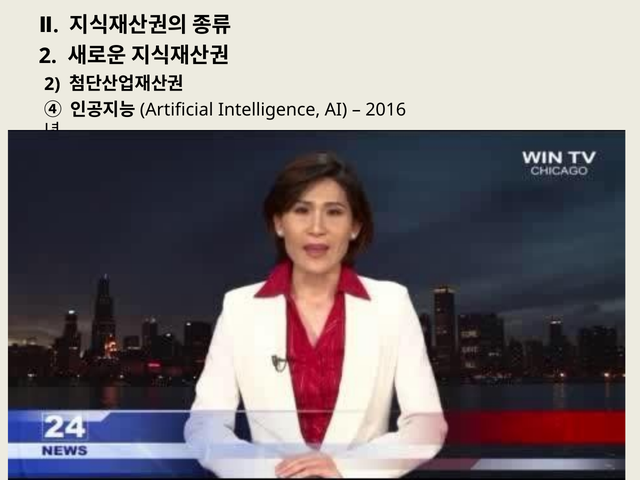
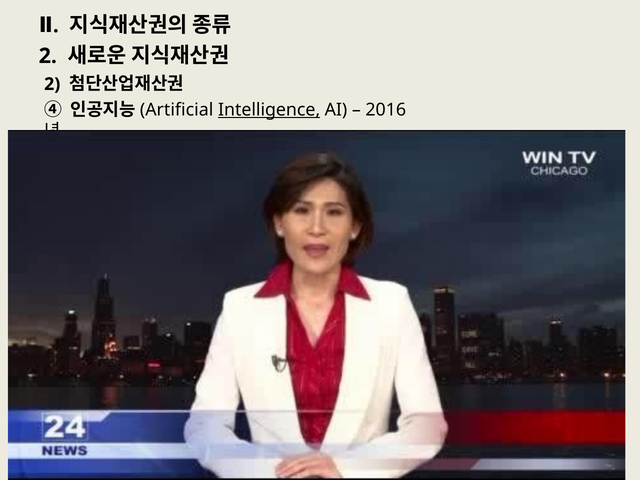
Intelligence underline: none -> present
